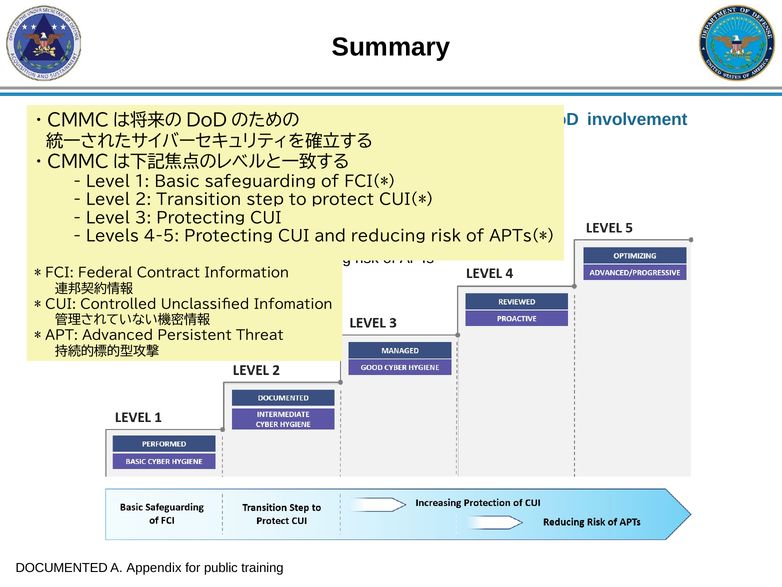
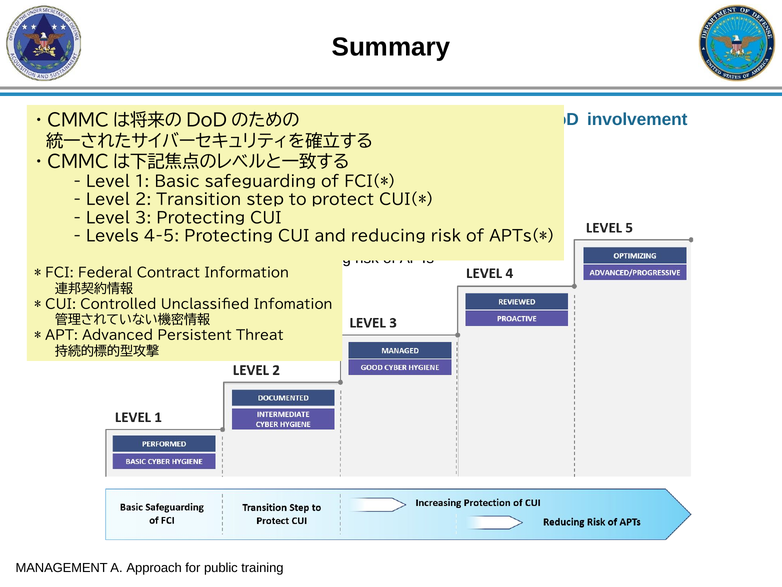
DOCUMENTED: DOCUMENTED -> MANAGEMENT
Appendix: Appendix -> Approach
